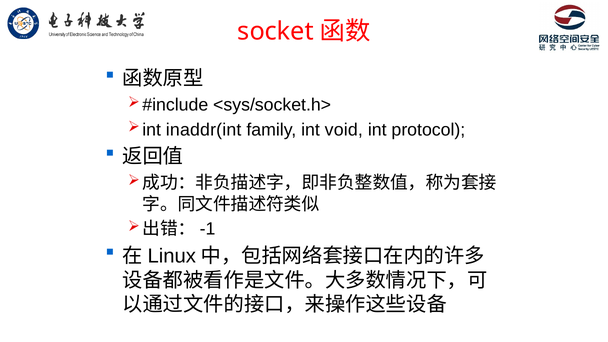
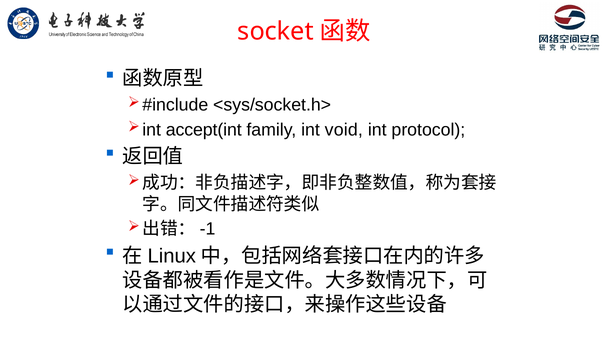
inaddr(int: inaddr(int -> accept(int
